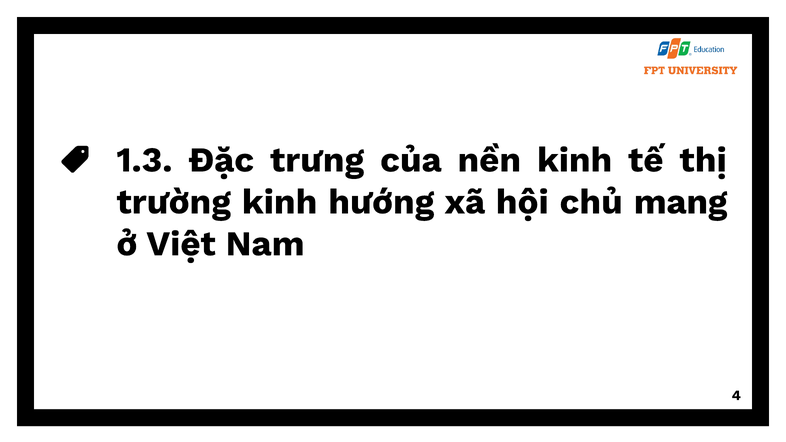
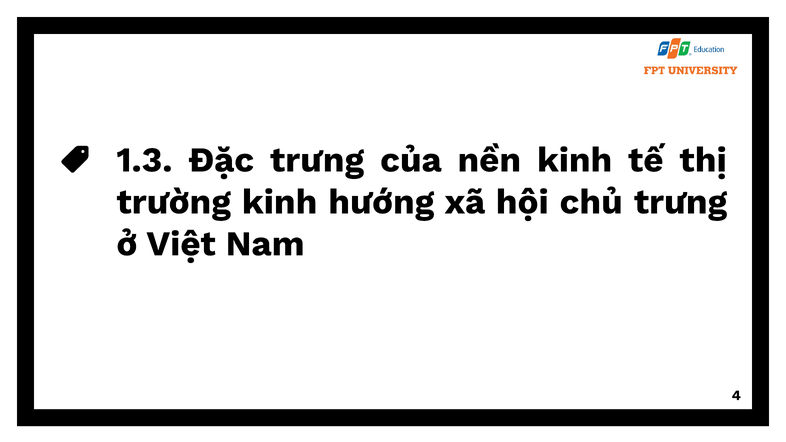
chủ mang: mang -> trưng
